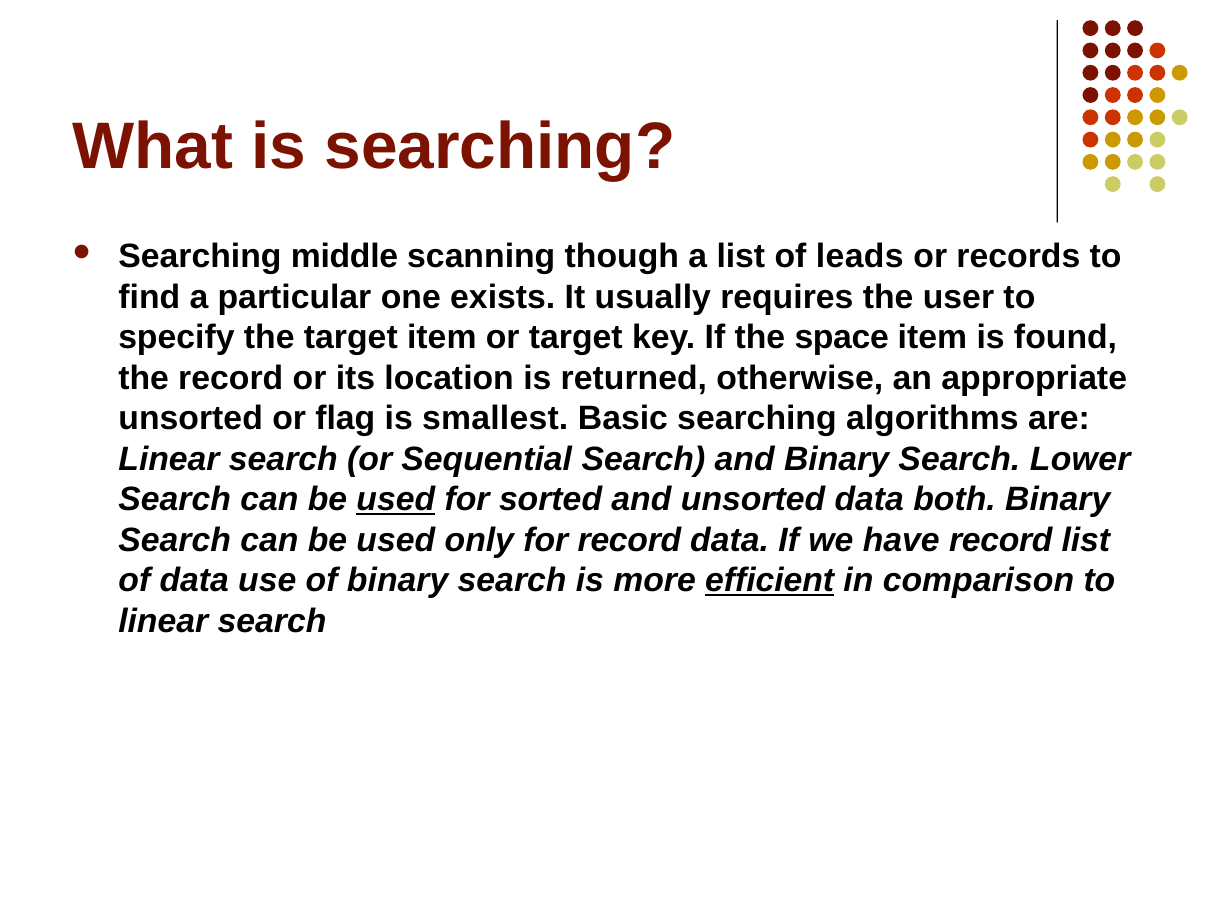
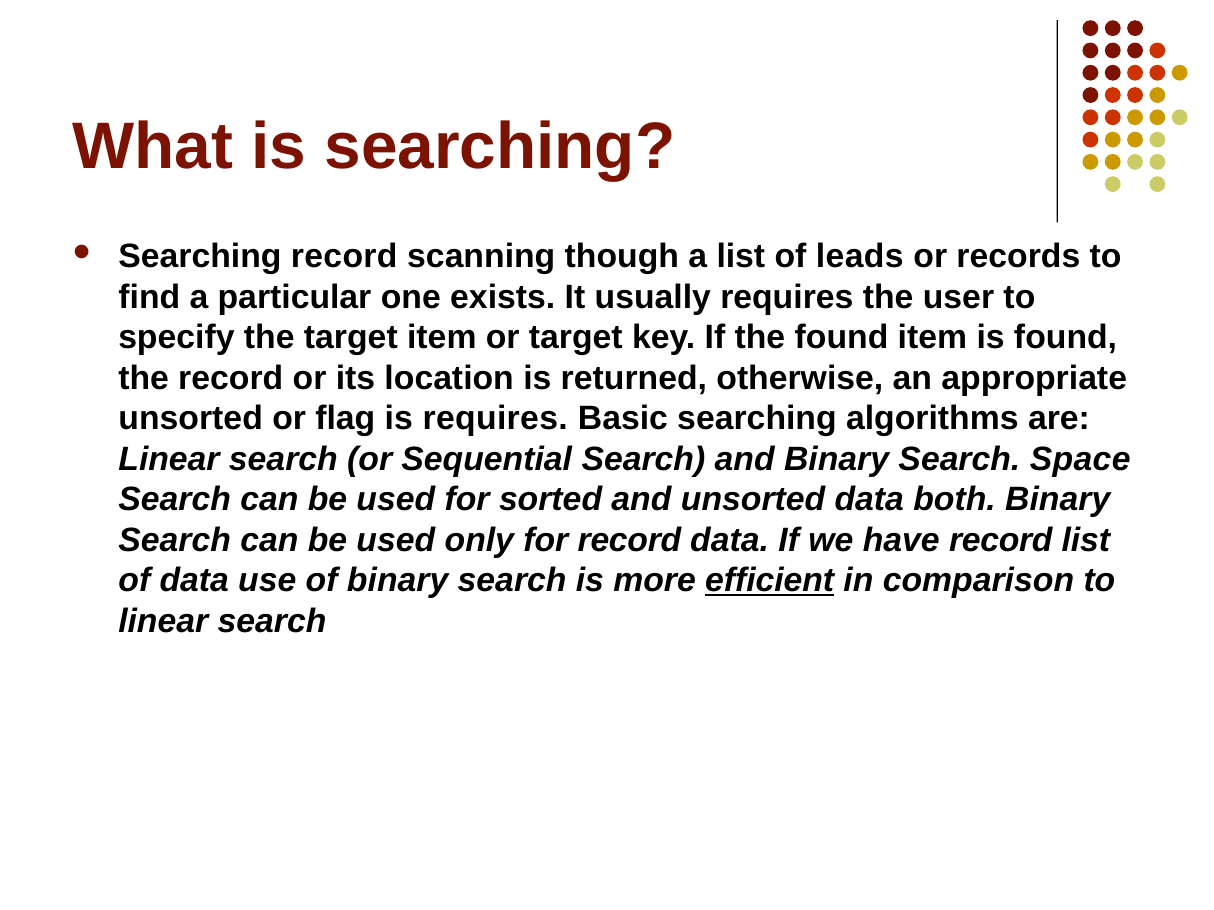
Searching middle: middle -> record
the space: space -> found
is smallest: smallest -> requires
Lower: Lower -> Space
used at (396, 500) underline: present -> none
